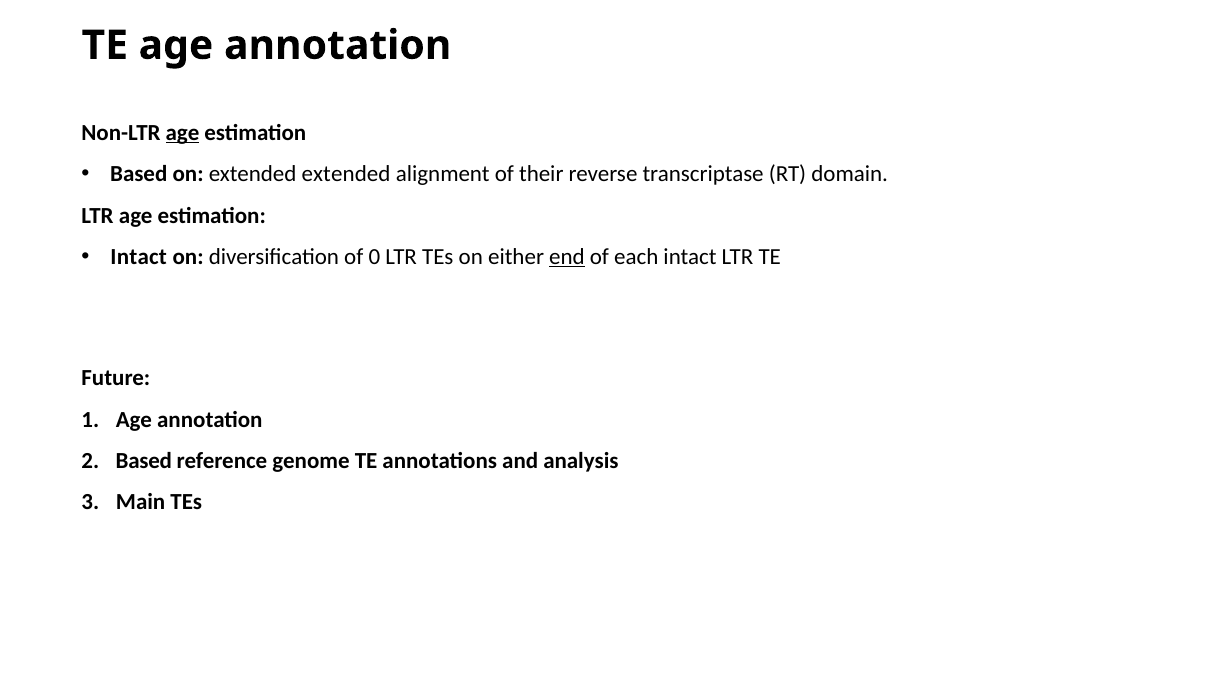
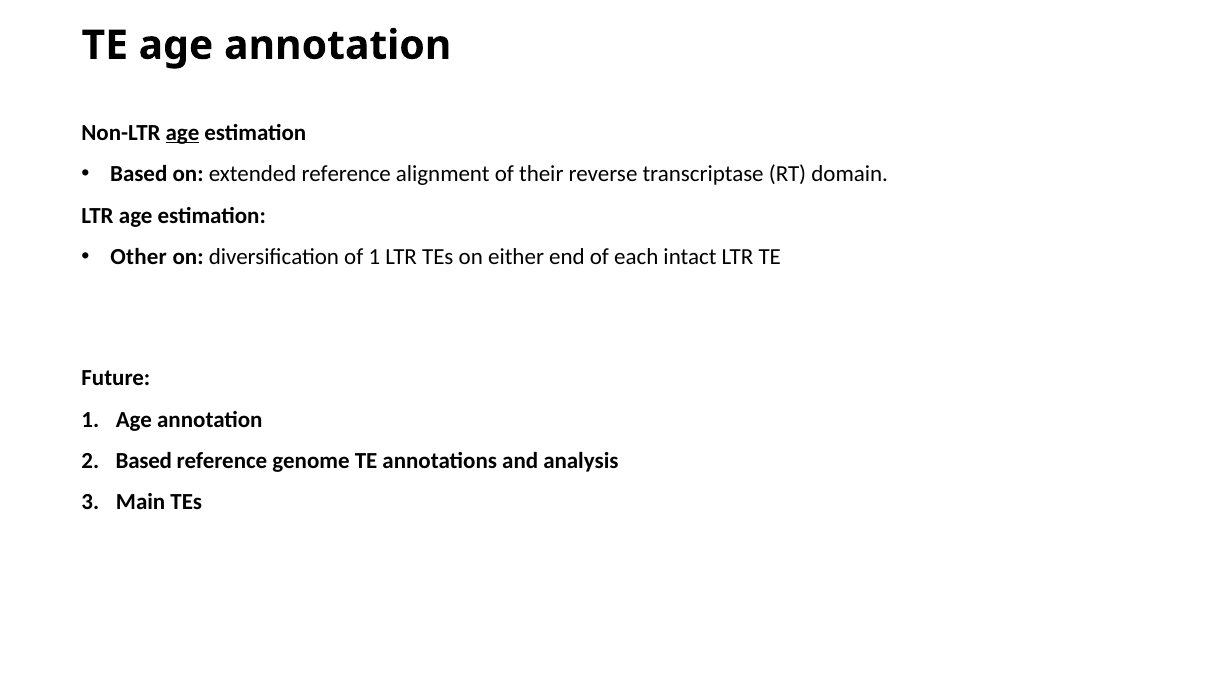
extended extended: extended -> reference
Intact at (139, 257): Intact -> Other
of 0: 0 -> 1
end underline: present -> none
